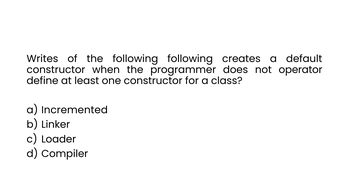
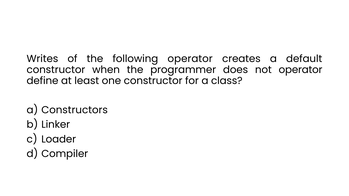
following following: following -> operator
Incremented: Incremented -> Constructors
